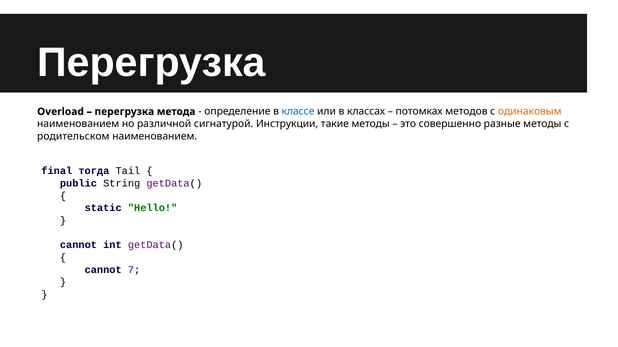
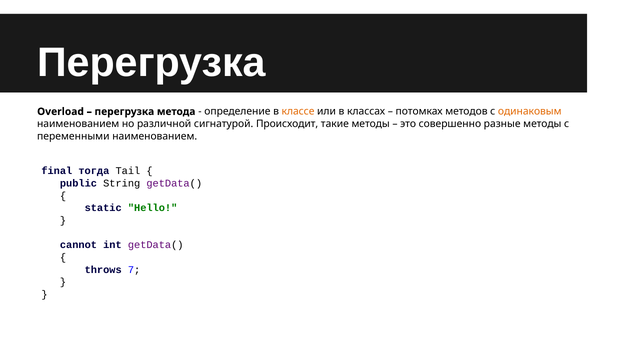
классе colour: blue -> orange
Инструкции: Инструкции -> Происходит
родительском: родительском -> переменными
cannot at (103, 270): cannot -> throws
